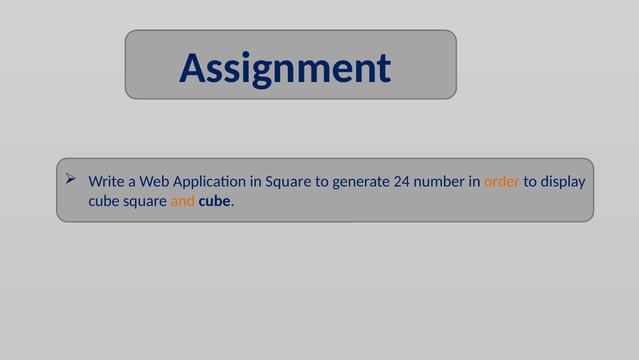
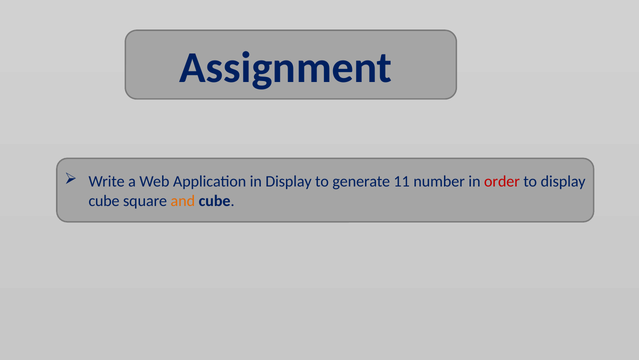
in Square: Square -> Display
24: 24 -> 11
order colour: orange -> red
